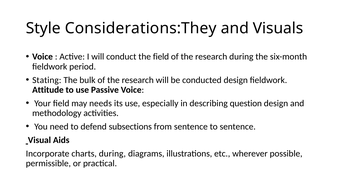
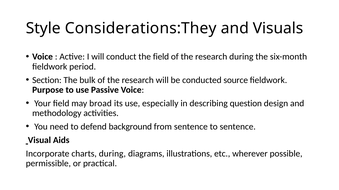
Stating: Stating -> Section
conducted design: design -> source
Attitude: Attitude -> Purpose
needs: needs -> broad
subsections: subsections -> background
